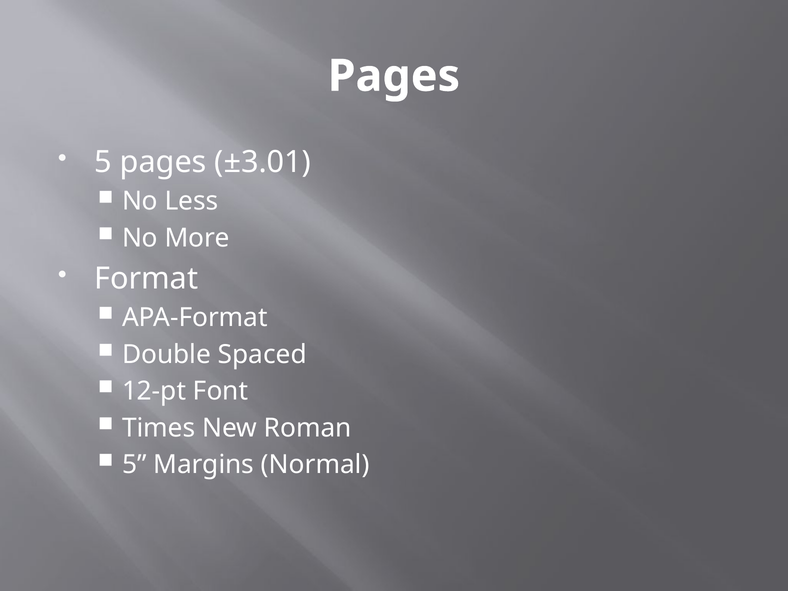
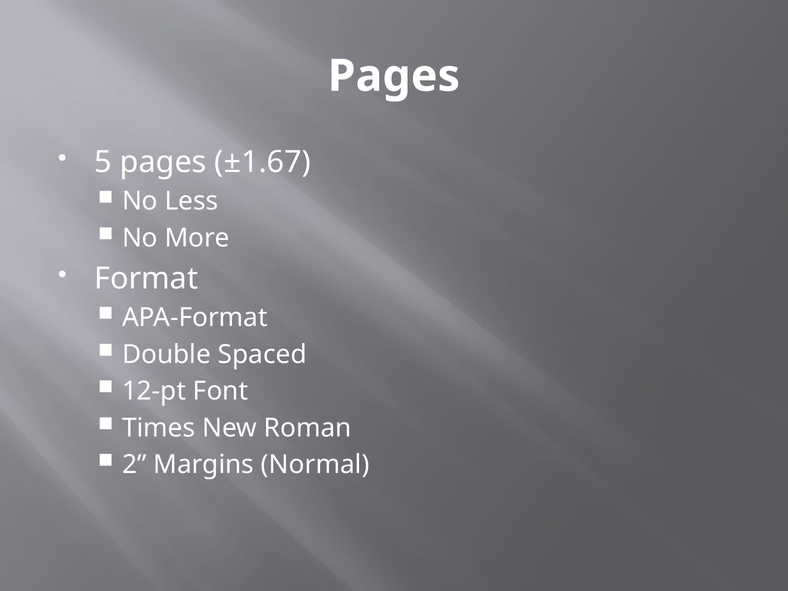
±3.01: ±3.01 -> ±1.67
5 at (134, 465): 5 -> 2
